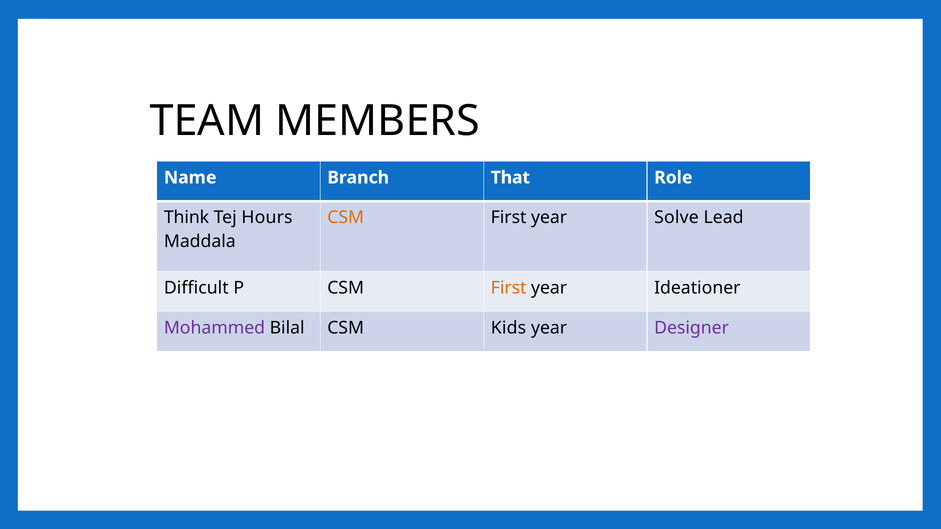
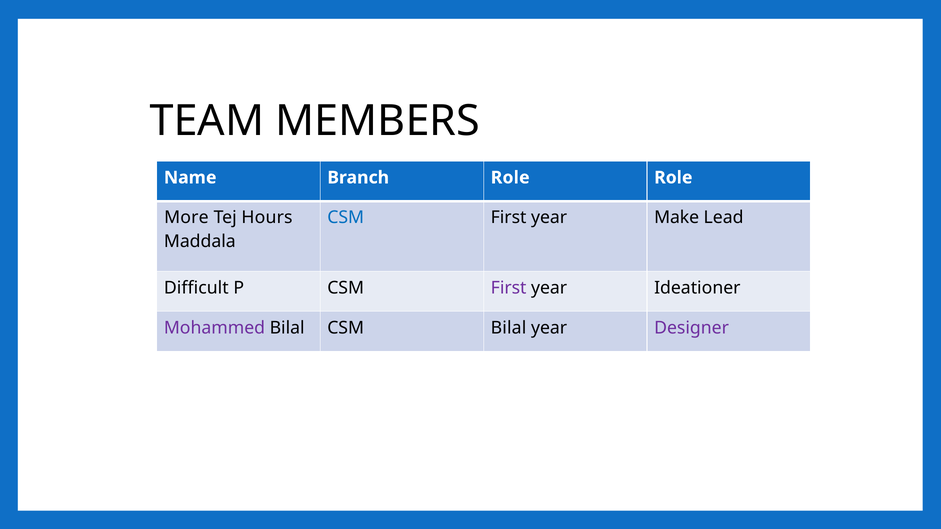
Branch That: That -> Role
Think: Think -> More
CSM at (346, 218) colour: orange -> blue
Solve: Solve -> Make
First at (509, 288) colour: orange -> purple
CSM Kids: Kids -> Bilal
